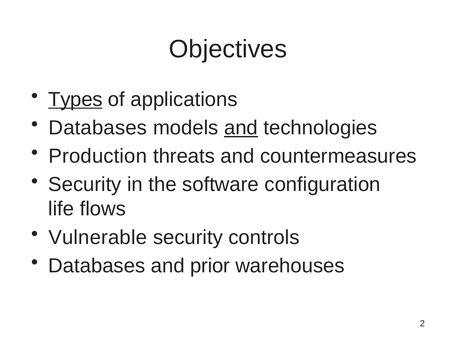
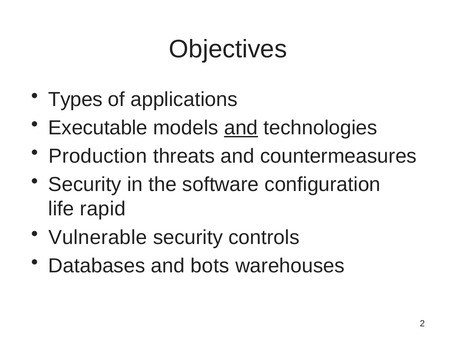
Types underline: present -> none
Databases at (98, 128): Databases -> Executable
flows: flows -> rapid
prior: prior -> bots
